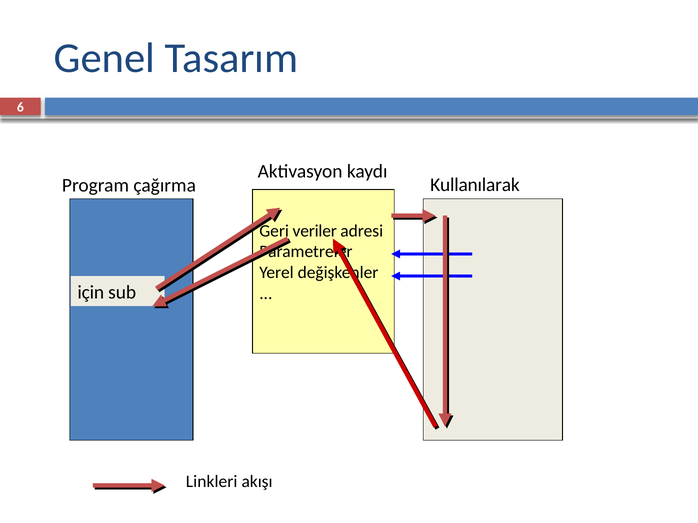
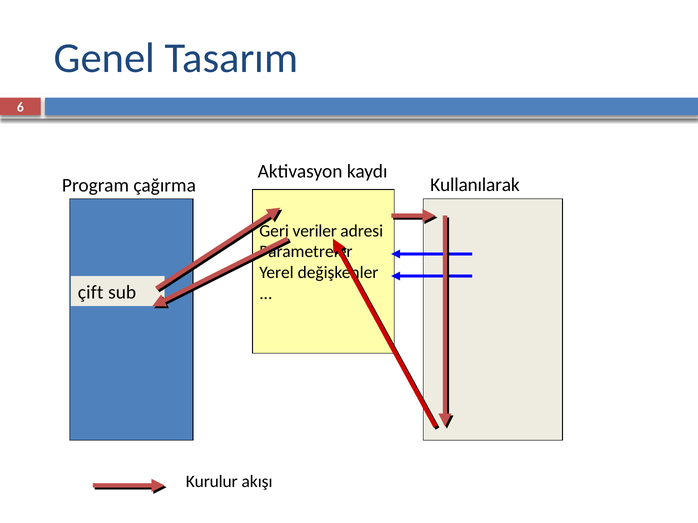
için: için -> çift
Linkleri: Linkleri -> Kurulur
